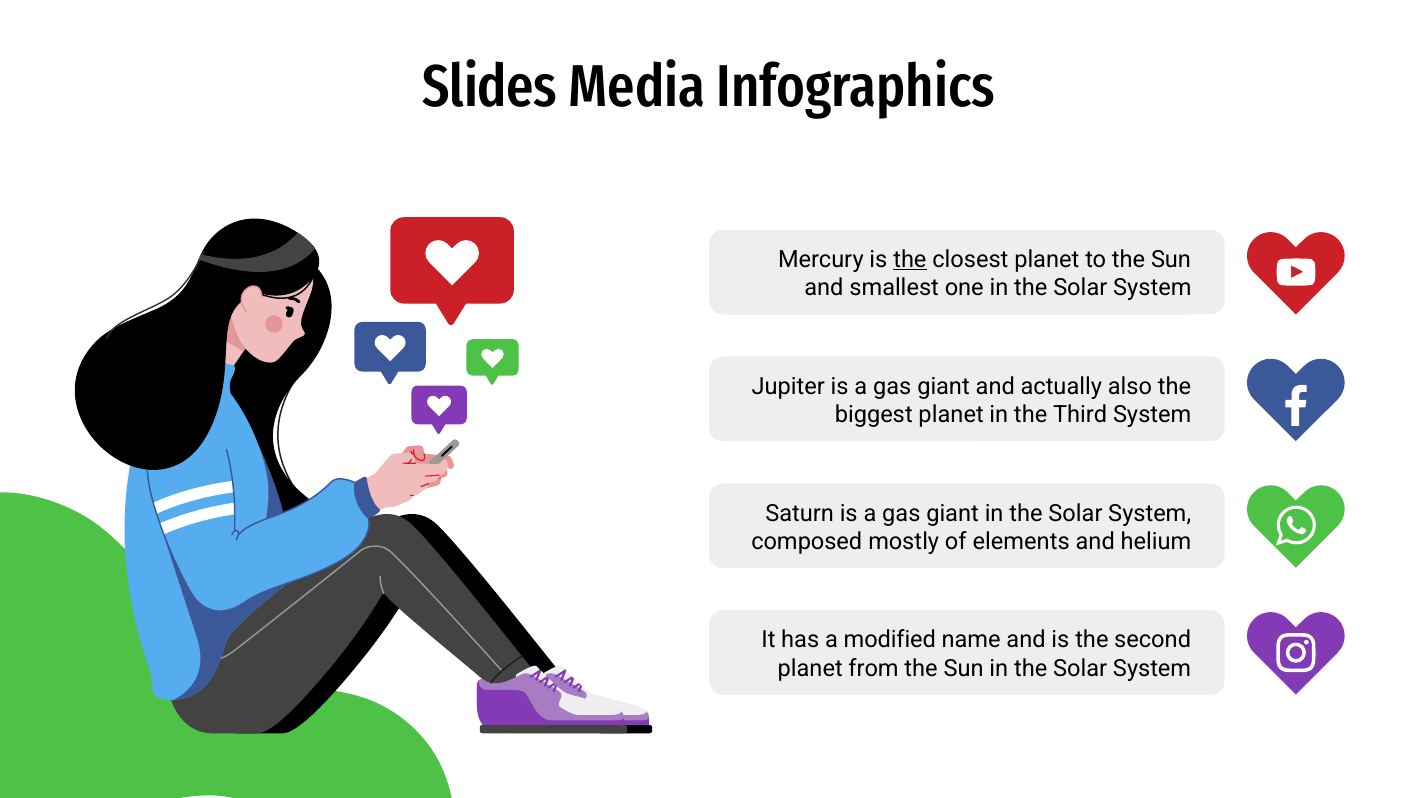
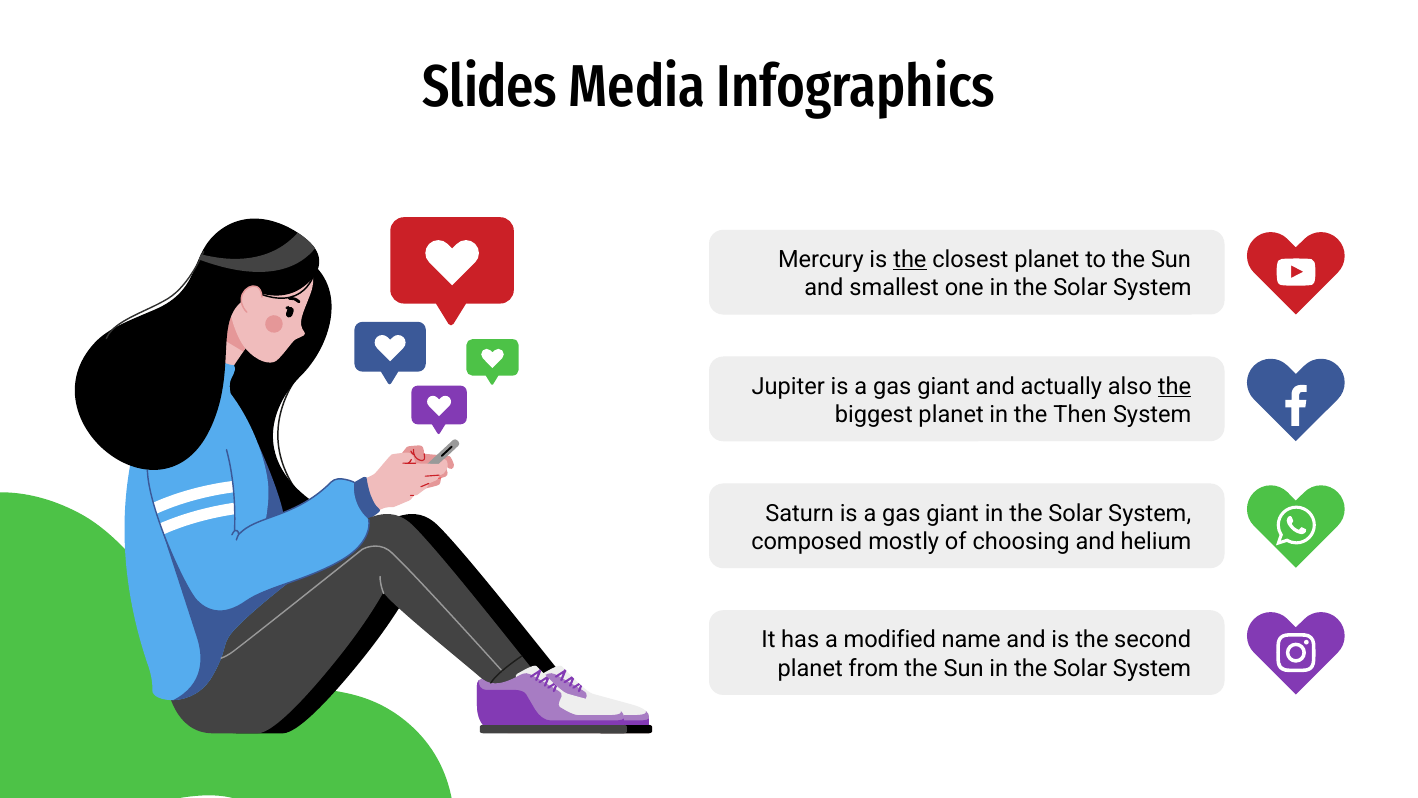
the at (1175, 386) underline: none -> present
Third: Third -> Then
elements: elements -> choosing
